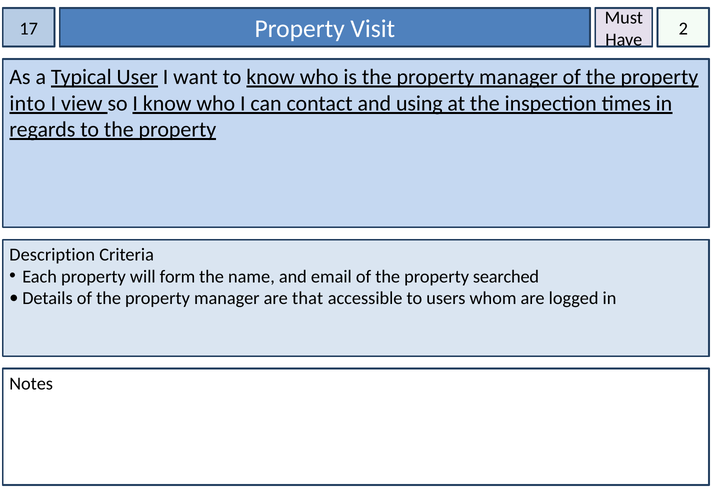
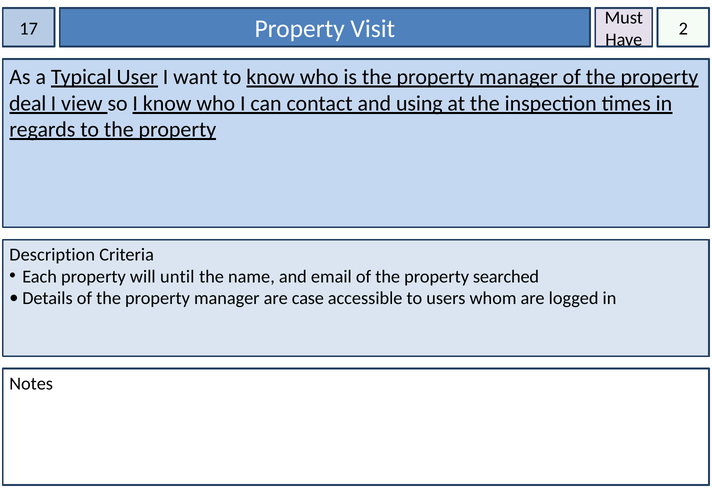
into: into -> deal
form: form -> until
that: that -> case
